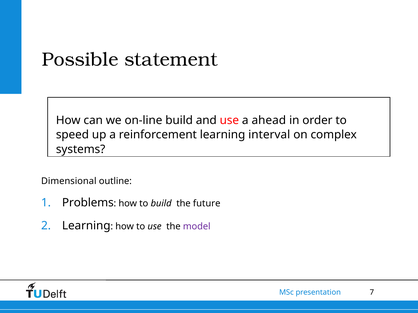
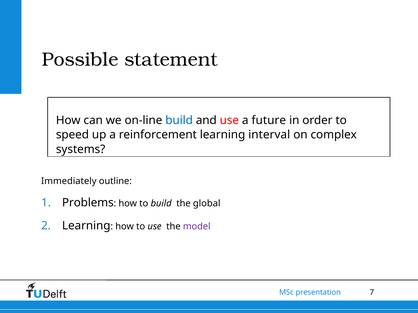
build at (179, 120) colour: black -> blue
ahead: ahead -> future
Dimensional: Dimensional -> Immediately
future: future -> global
